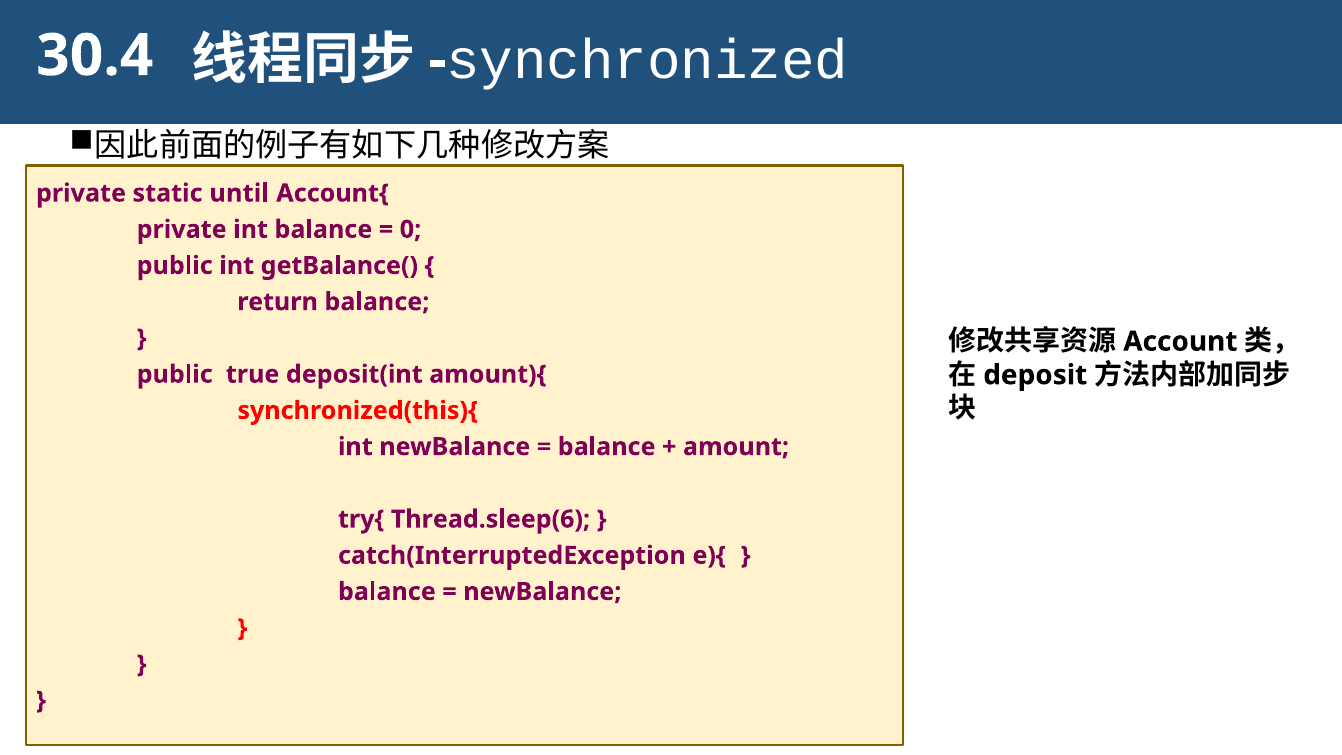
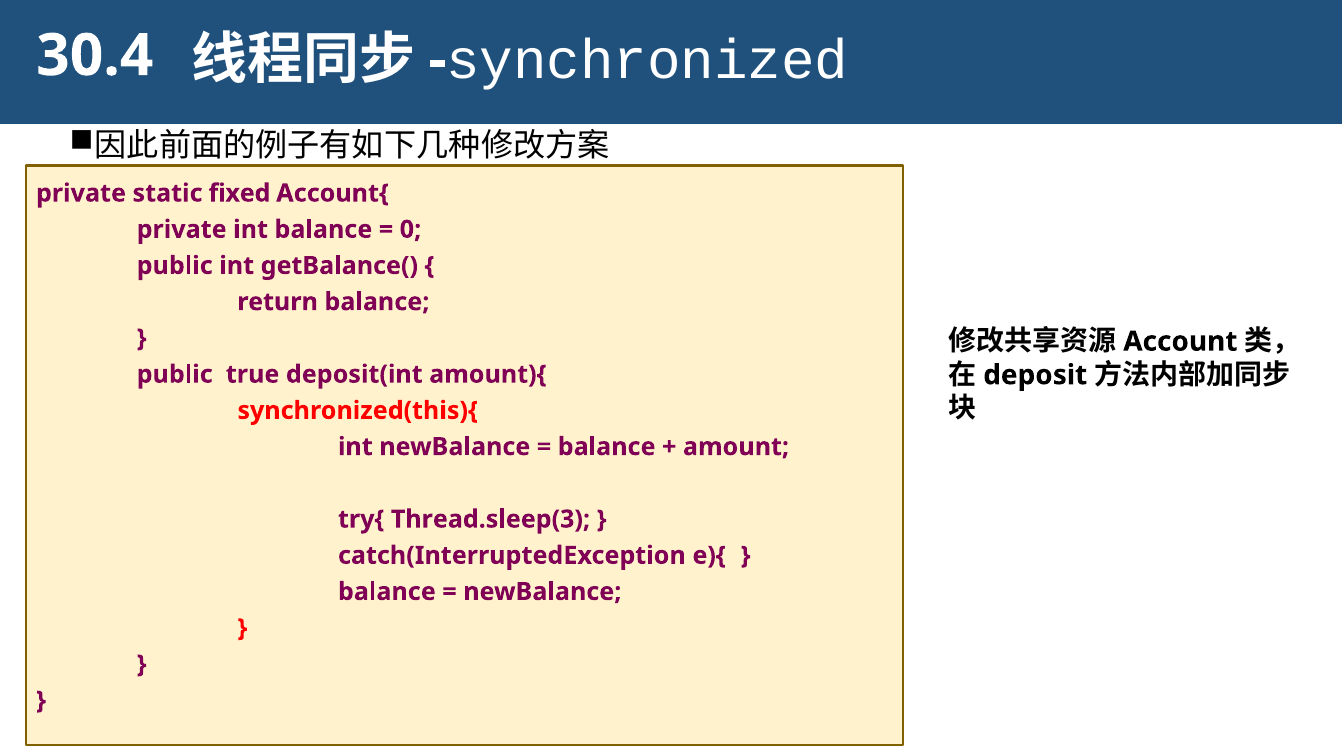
until: until -> fixed
Thread.sleep(6: Thread.sleep(6 -> Thread.sleep(3
